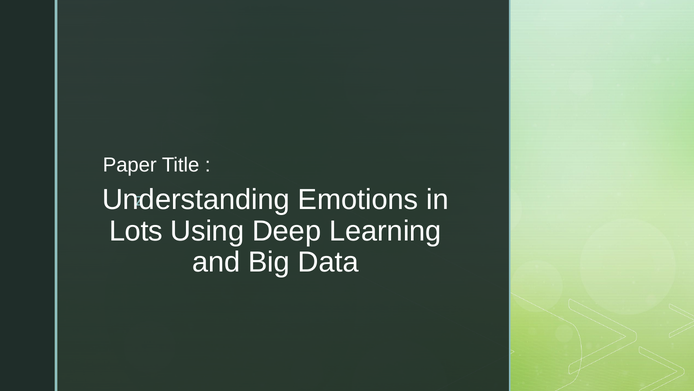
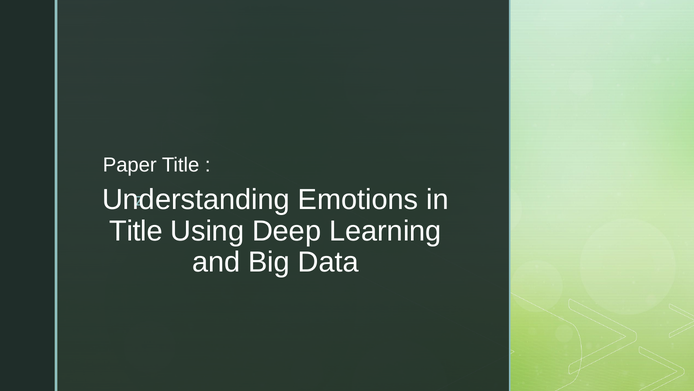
Lots at (136, 231): Lots -> Title
